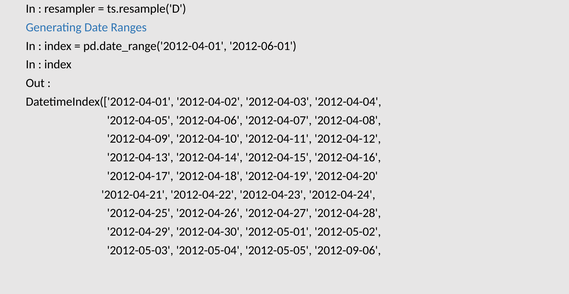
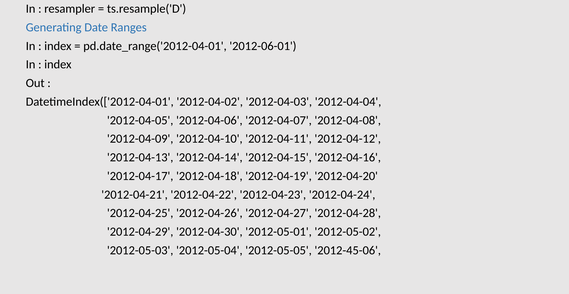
2012-09-06: 2012-09-06 -> 2012-45-06
